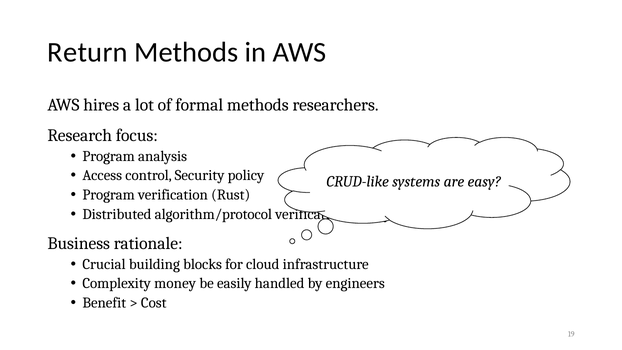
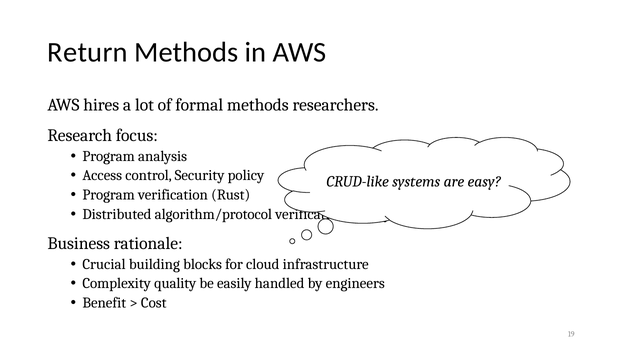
money: money -> quality
